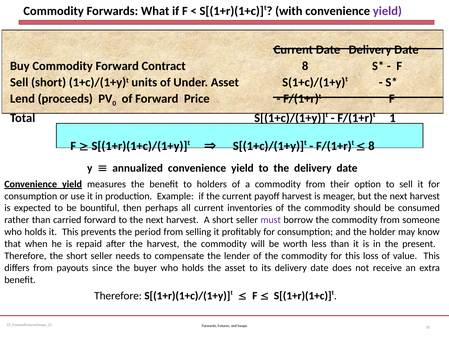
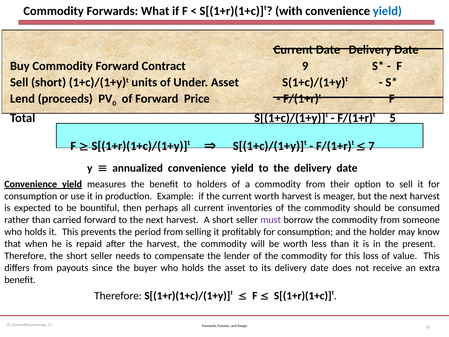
yield at (387, 11) colour: purple -> blue
Contract 8: 8 -> 9
1: 1 -> 5
8 at (371, 146): 8 -> 7
current payoff: payoff -> worth
